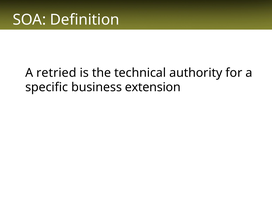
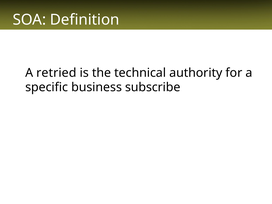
extension: extension -> subscribe
